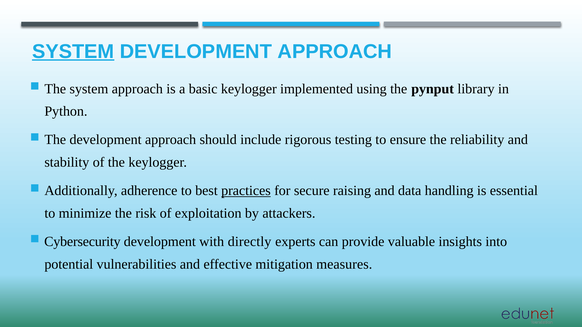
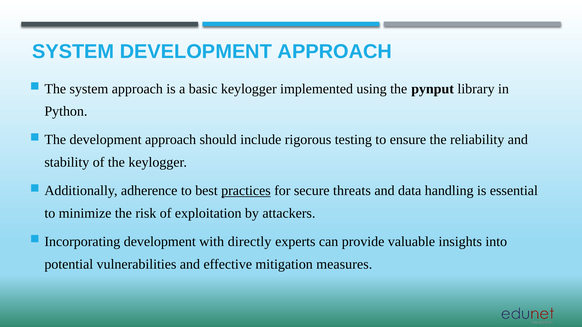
SYSTEM at (73, 51) underline: present -> none
raising: raising -> threats
Cybersecurity: Cybersecurity -> Incorporating
